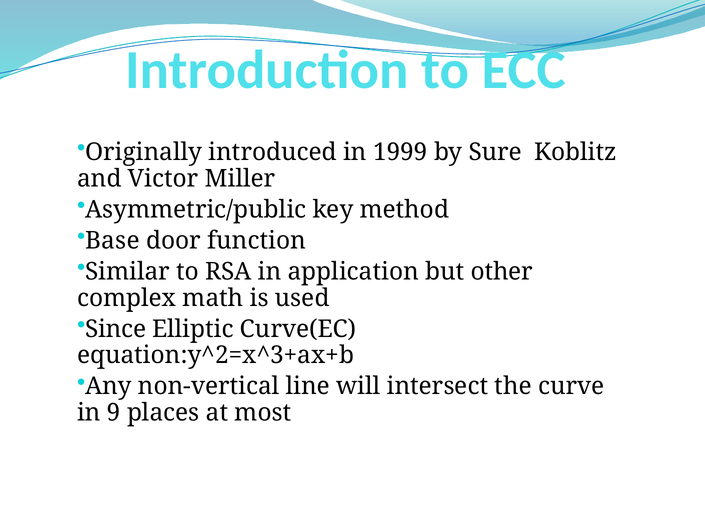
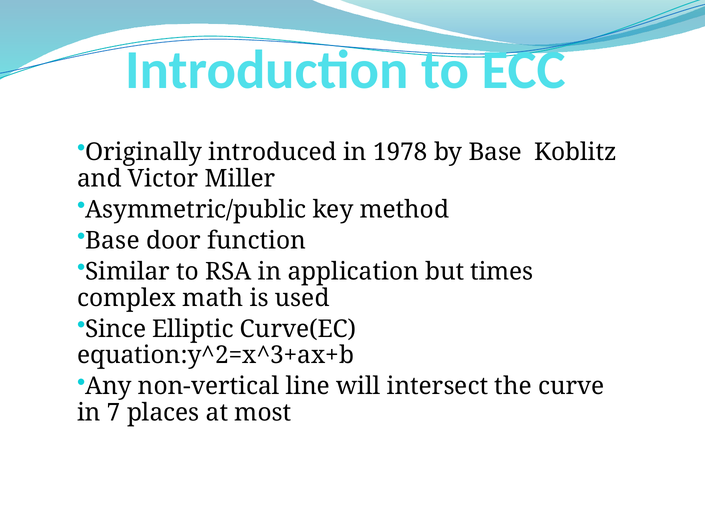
1999: 1999 -> 1978
by Sure: Sure -> Base
other: other -> times
9: 9 -> 7
